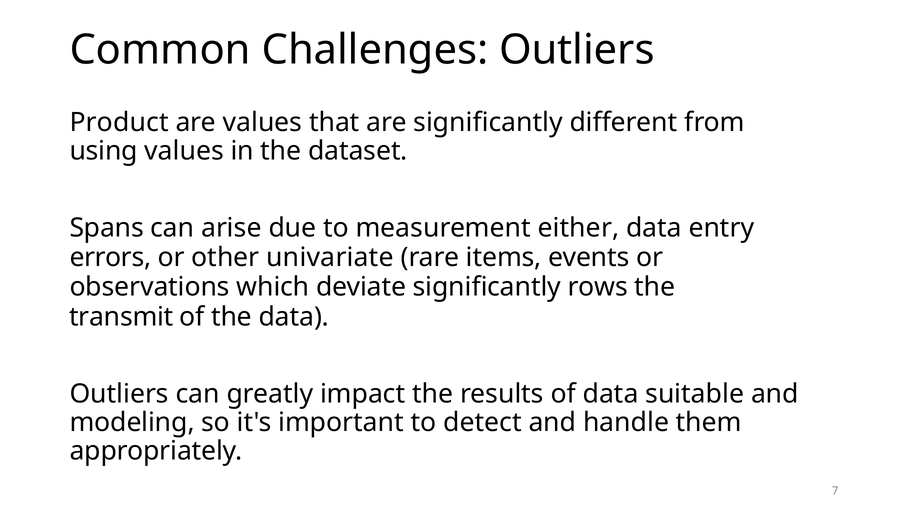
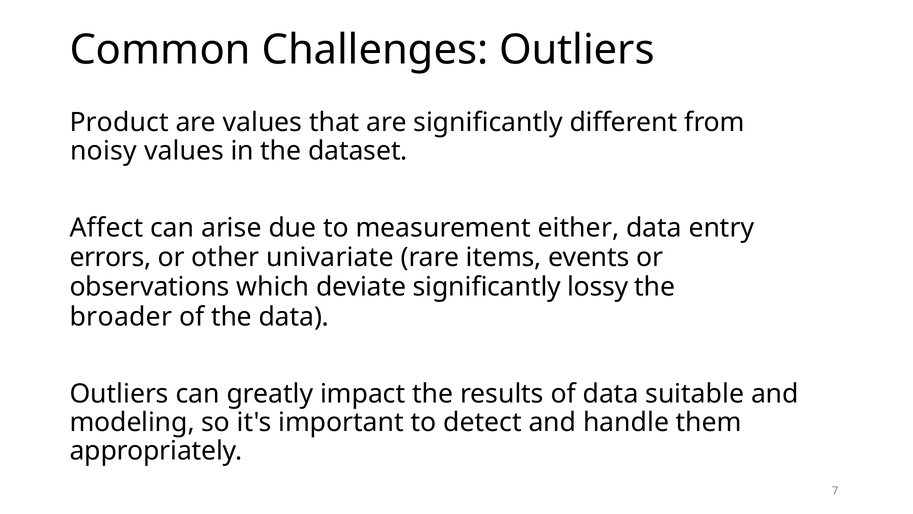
using: using -> noisy
Spans: Spans -> Affect
rows: rows -> lossy
transmit: transmit -> broader
